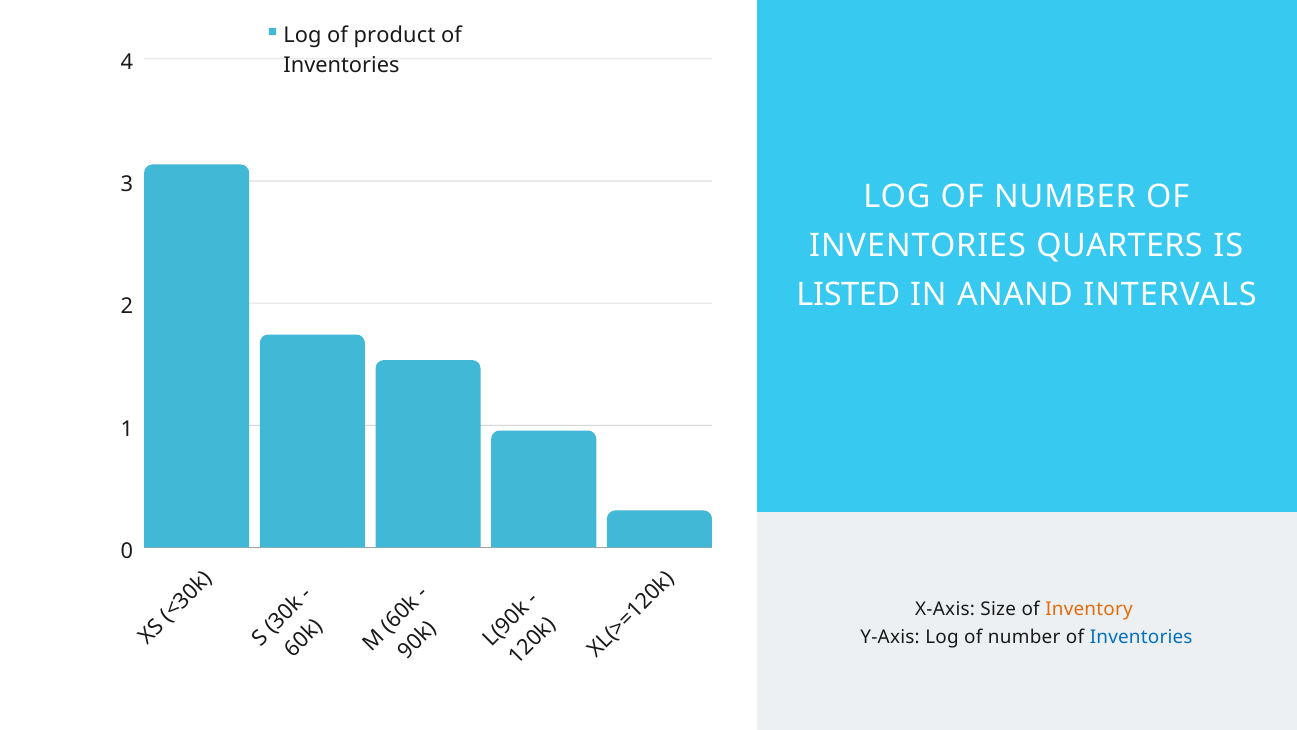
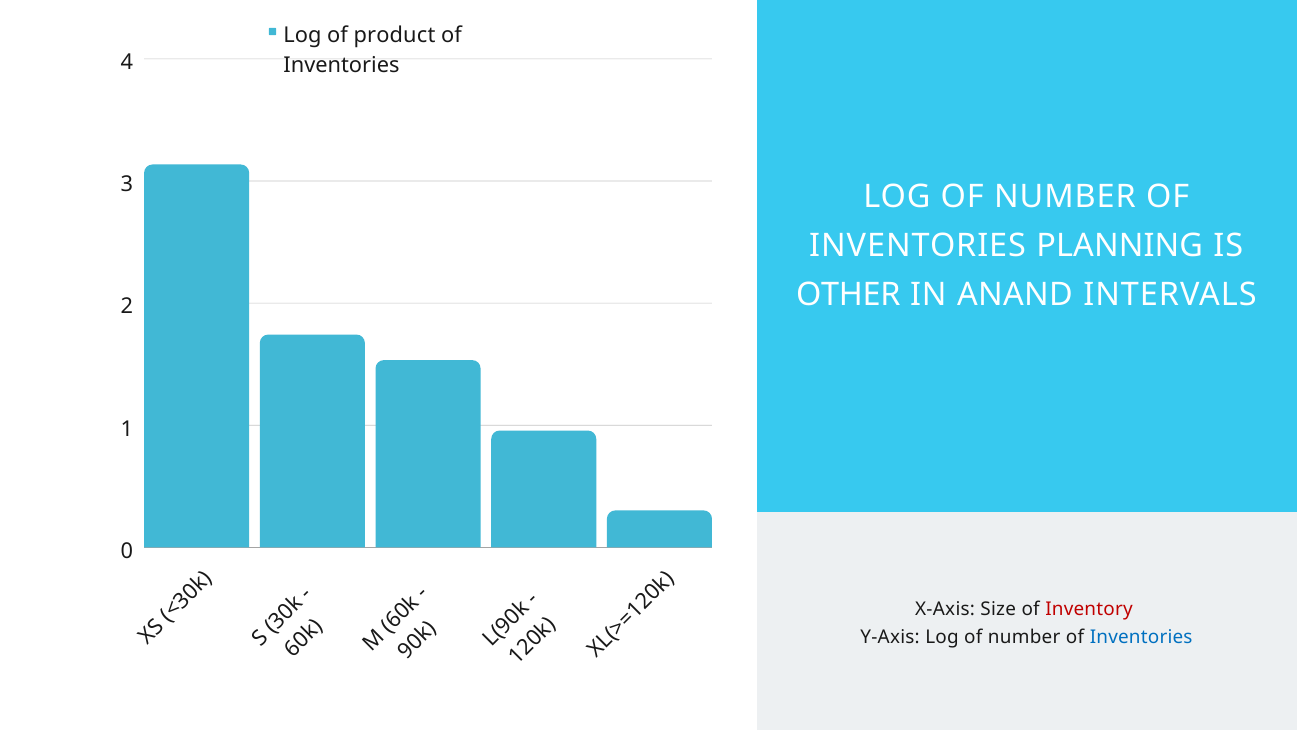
QUARTERS: QUARTERS -> PLANNING
LISTED: LISTED -> OTHER
Inventory colour: orange -> red
